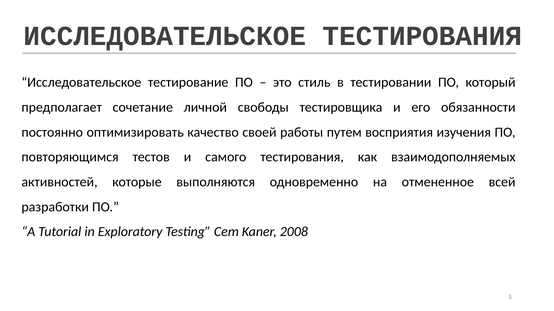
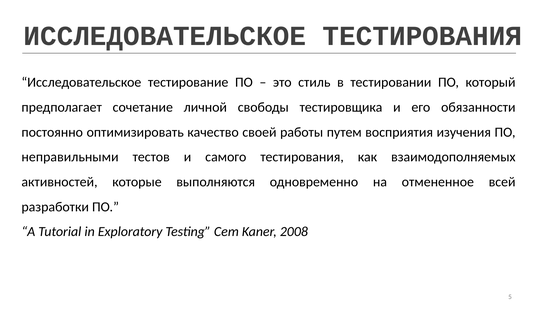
повторяющимся: повторяющимся -> неправильными
